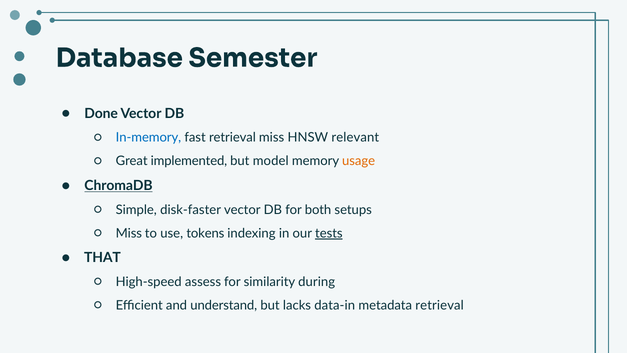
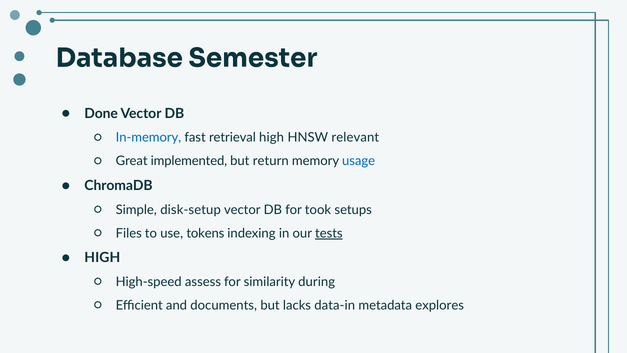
retrieval miss: miss -> high
model: model -> return
usage colour: orange -> blue
ChromaDB underline: present -> none
disk-faster: disk-faster -> disk-setup
both: both -> took
Miss at (129, 233): Miss -> Files
THAT at (102, 258): THAT -> HIGH
understand: understand -> documents
metadata retrieval: retrieval -> explores
